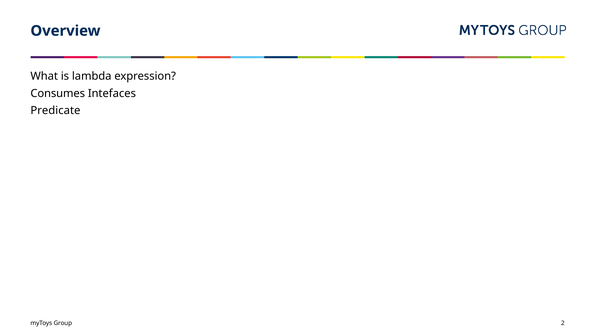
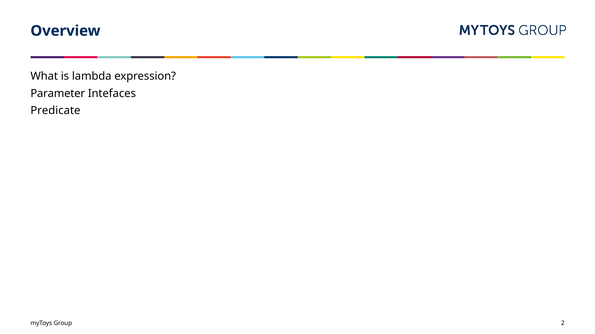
Consumes: Consumes -> Parameter
